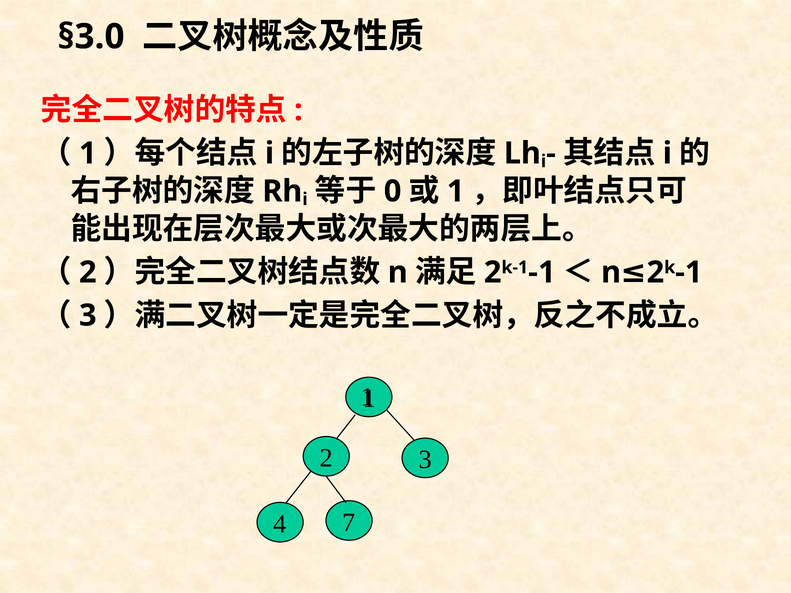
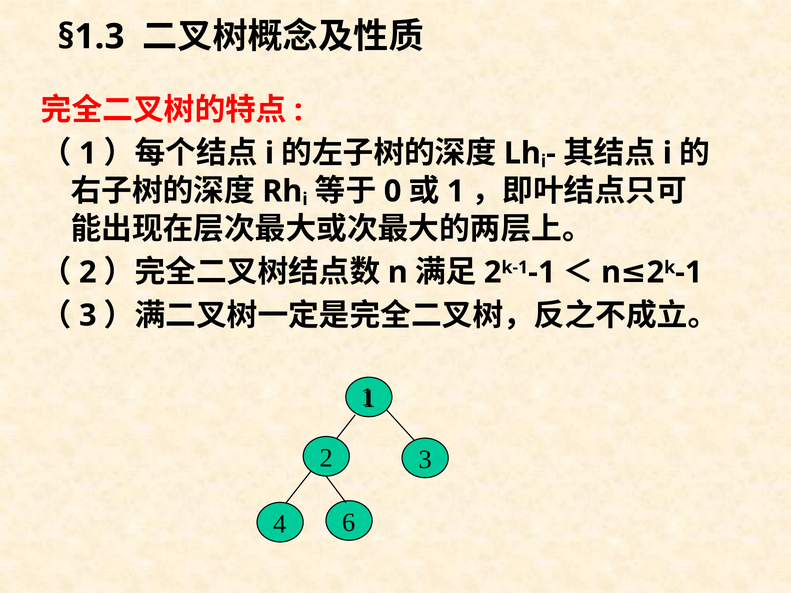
§3.0: §3.0 -> §1.3
7: 7 -> 6
